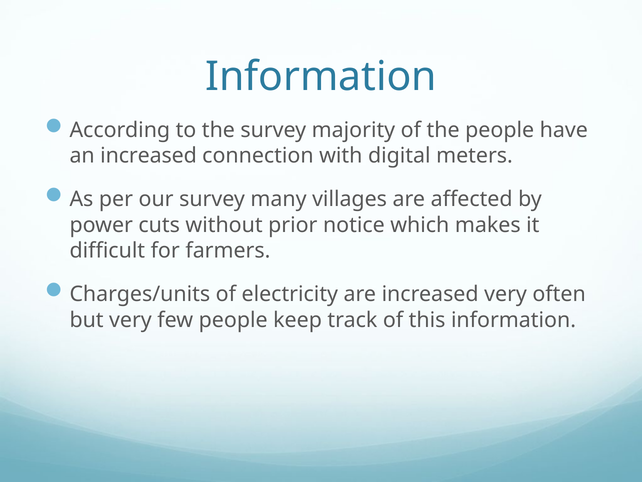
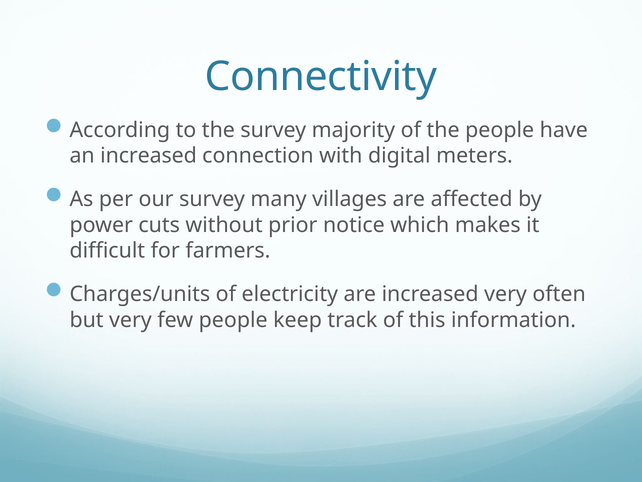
Information at (321, 76): Information -> Connectivity
